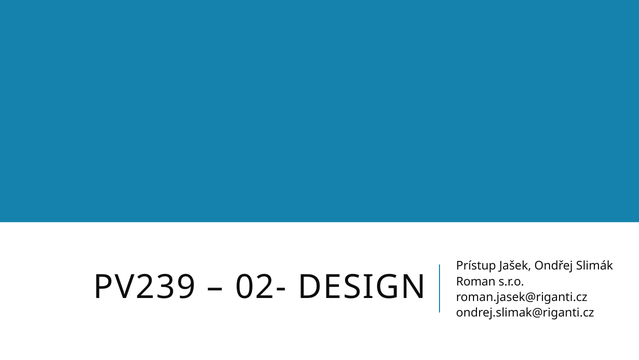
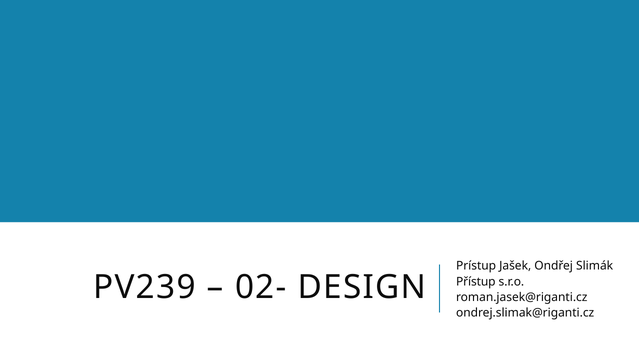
Roman: Roman -> Přístup
